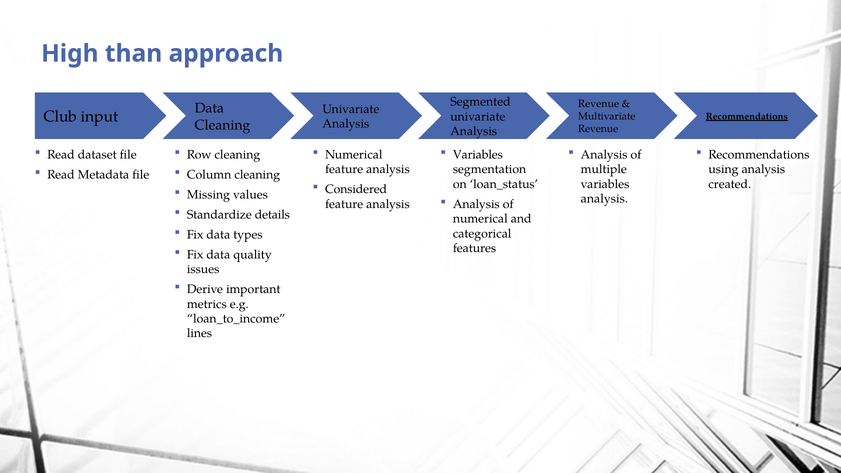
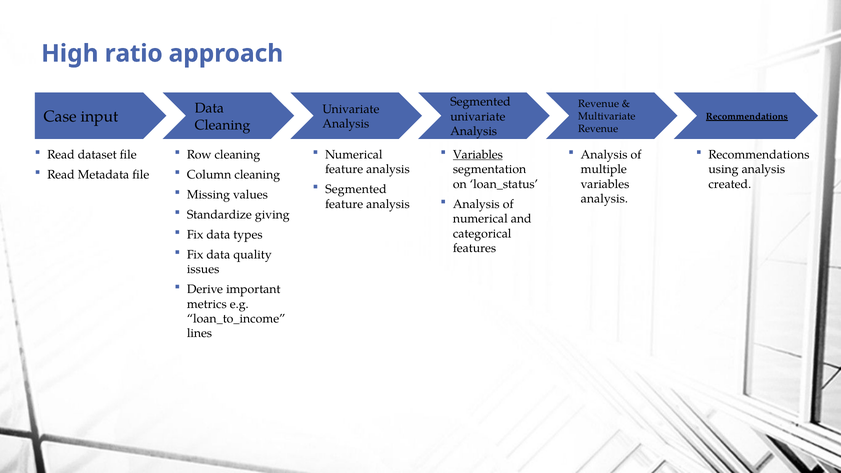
than: than -> ratio
Club: Club -> Case
Variables at (478, 155) underline: none -> present
Considered at (356, 189): Considered -> Segmented
details: details -> giving
